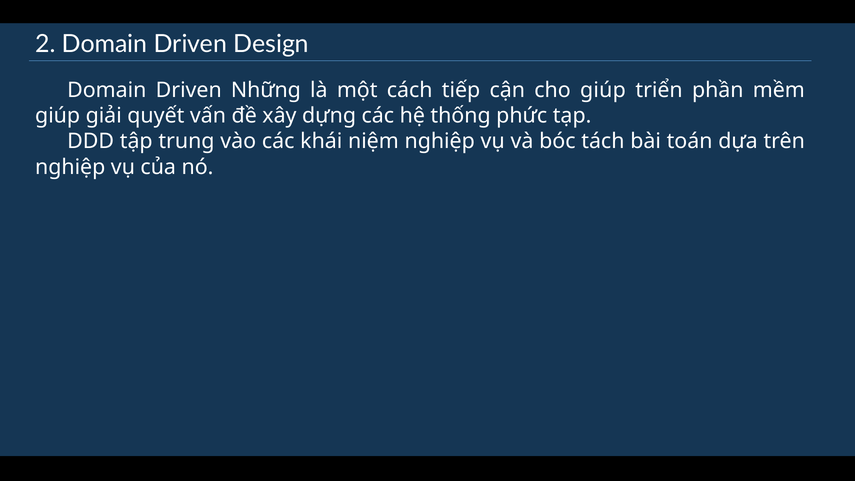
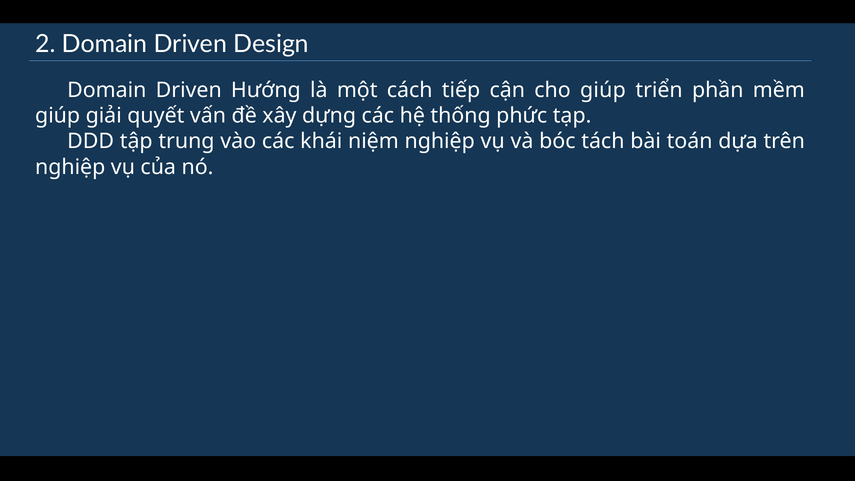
Những: Những -> Hướng
